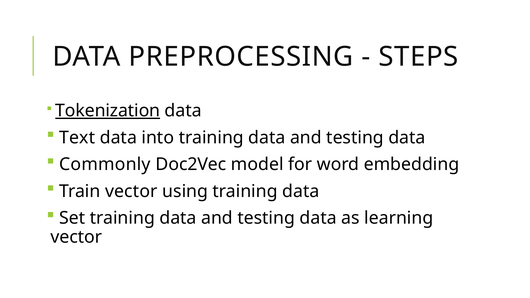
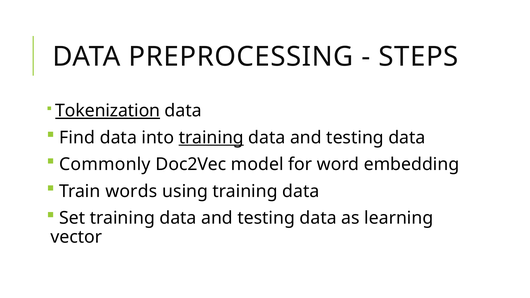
Text: Text -> Find
training at (211, 138) underline: none -> present
Train vector: vector -> words
